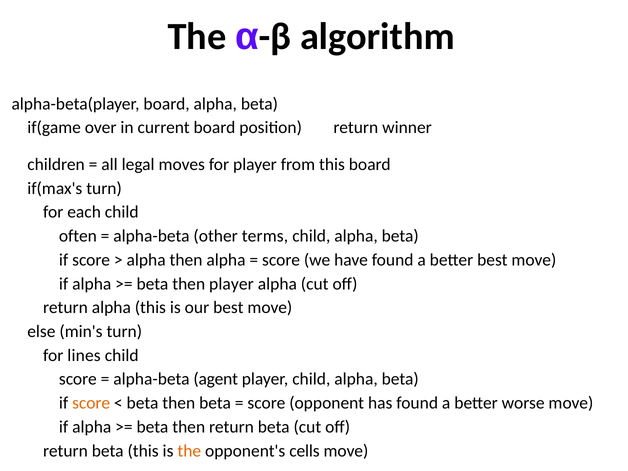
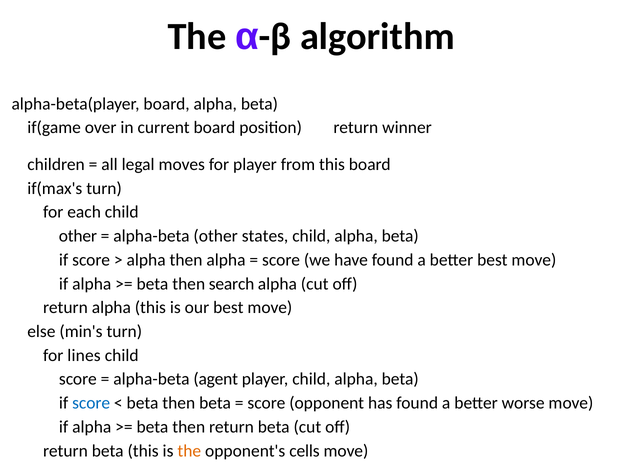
often at (78, 236): often -> other
terms: terms -> states
then player: player -> search
score at (91, 403) colour: orange -> blue
